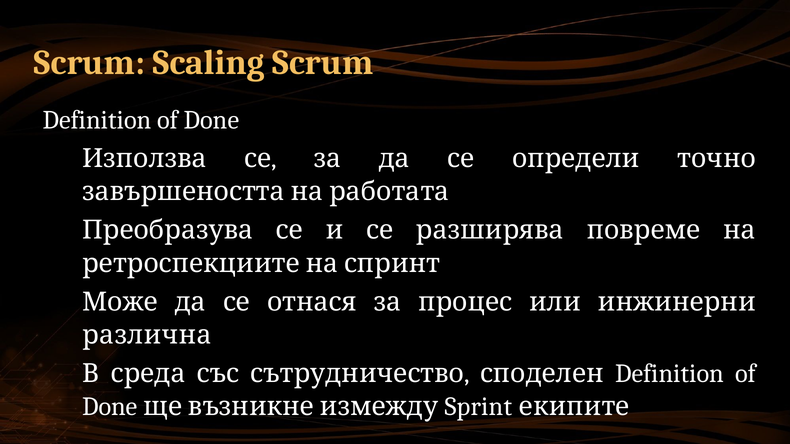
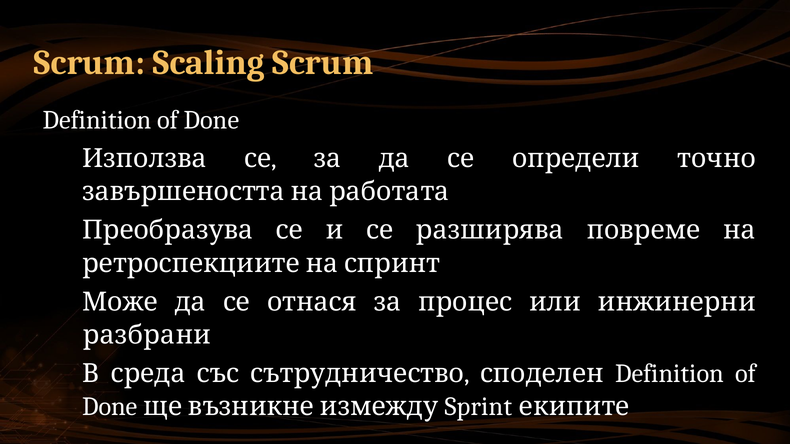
различна: различна -> разбрани
